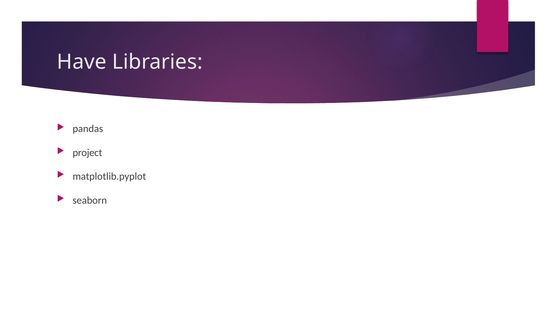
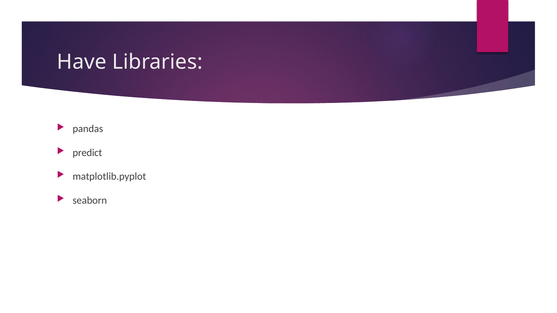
project: project -> predict
